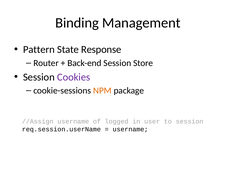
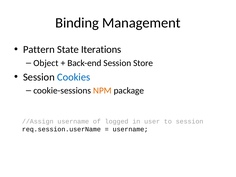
Response: Response -> Iterations
Router: Router -> Object
Cookies colour: purple -> blue
